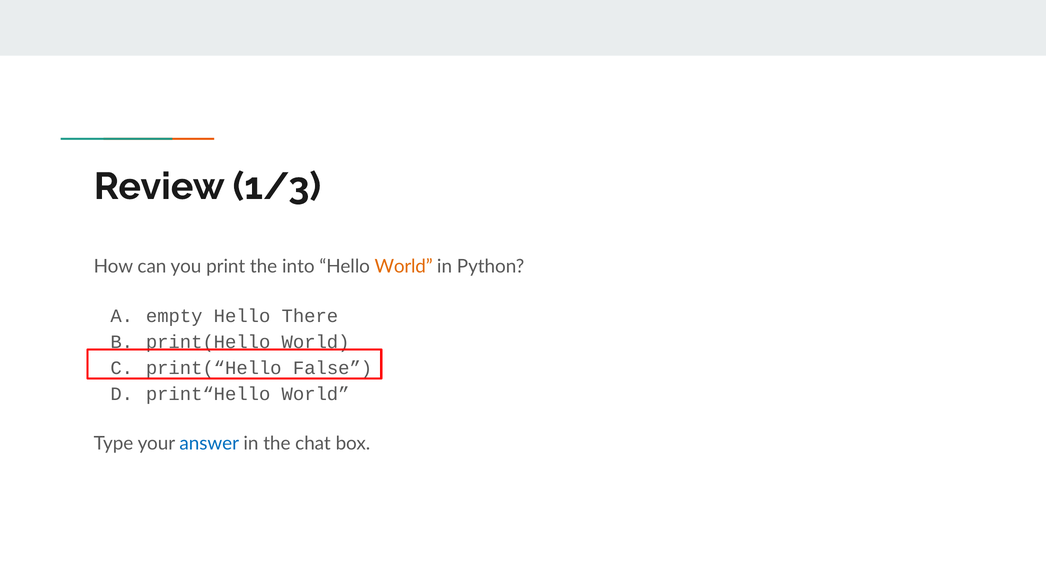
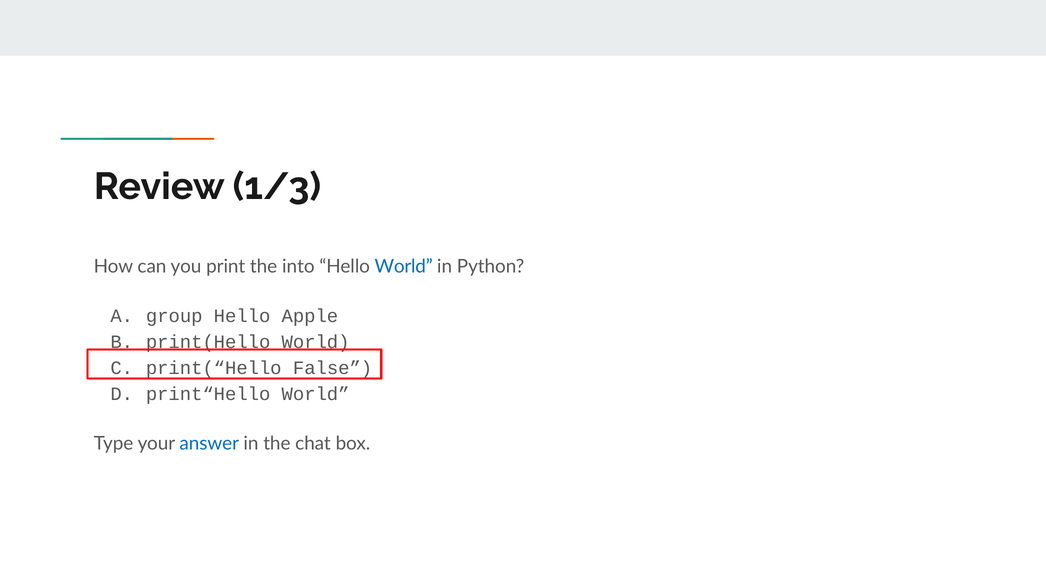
World at (404, 267) colour: orange -> blue
empty: empty -> group
There: There -> Apple
